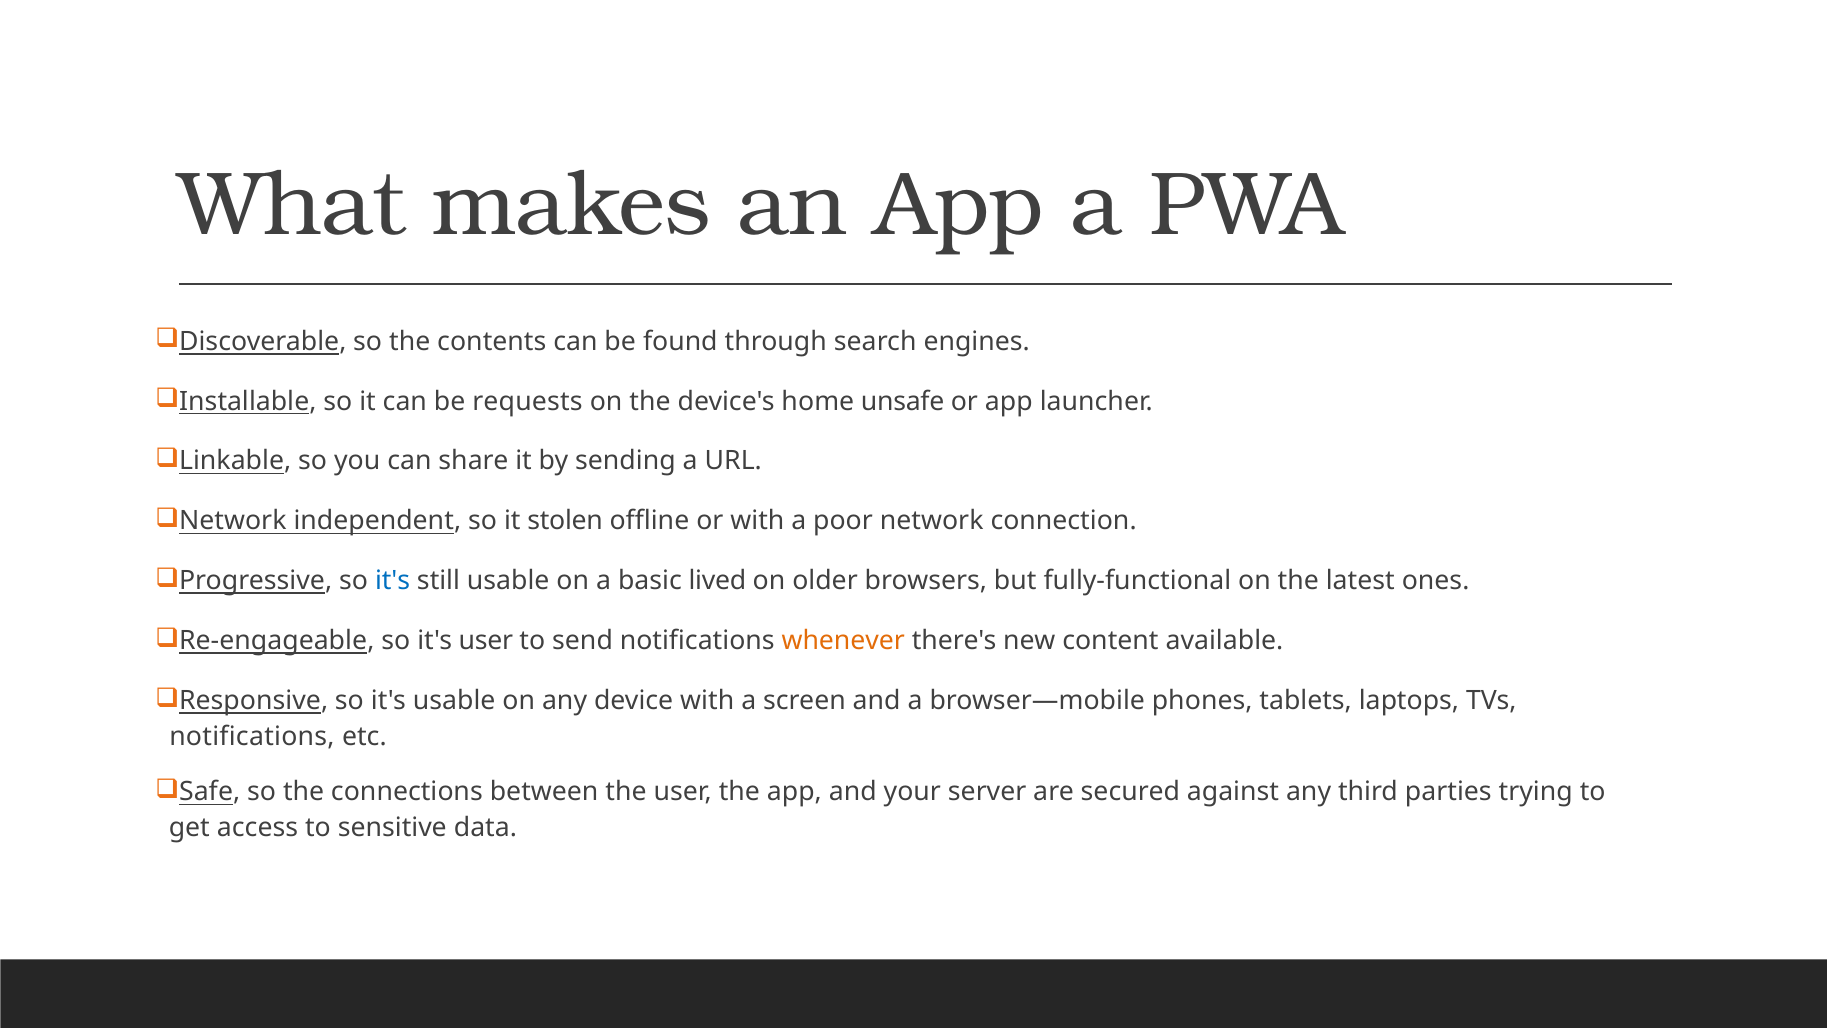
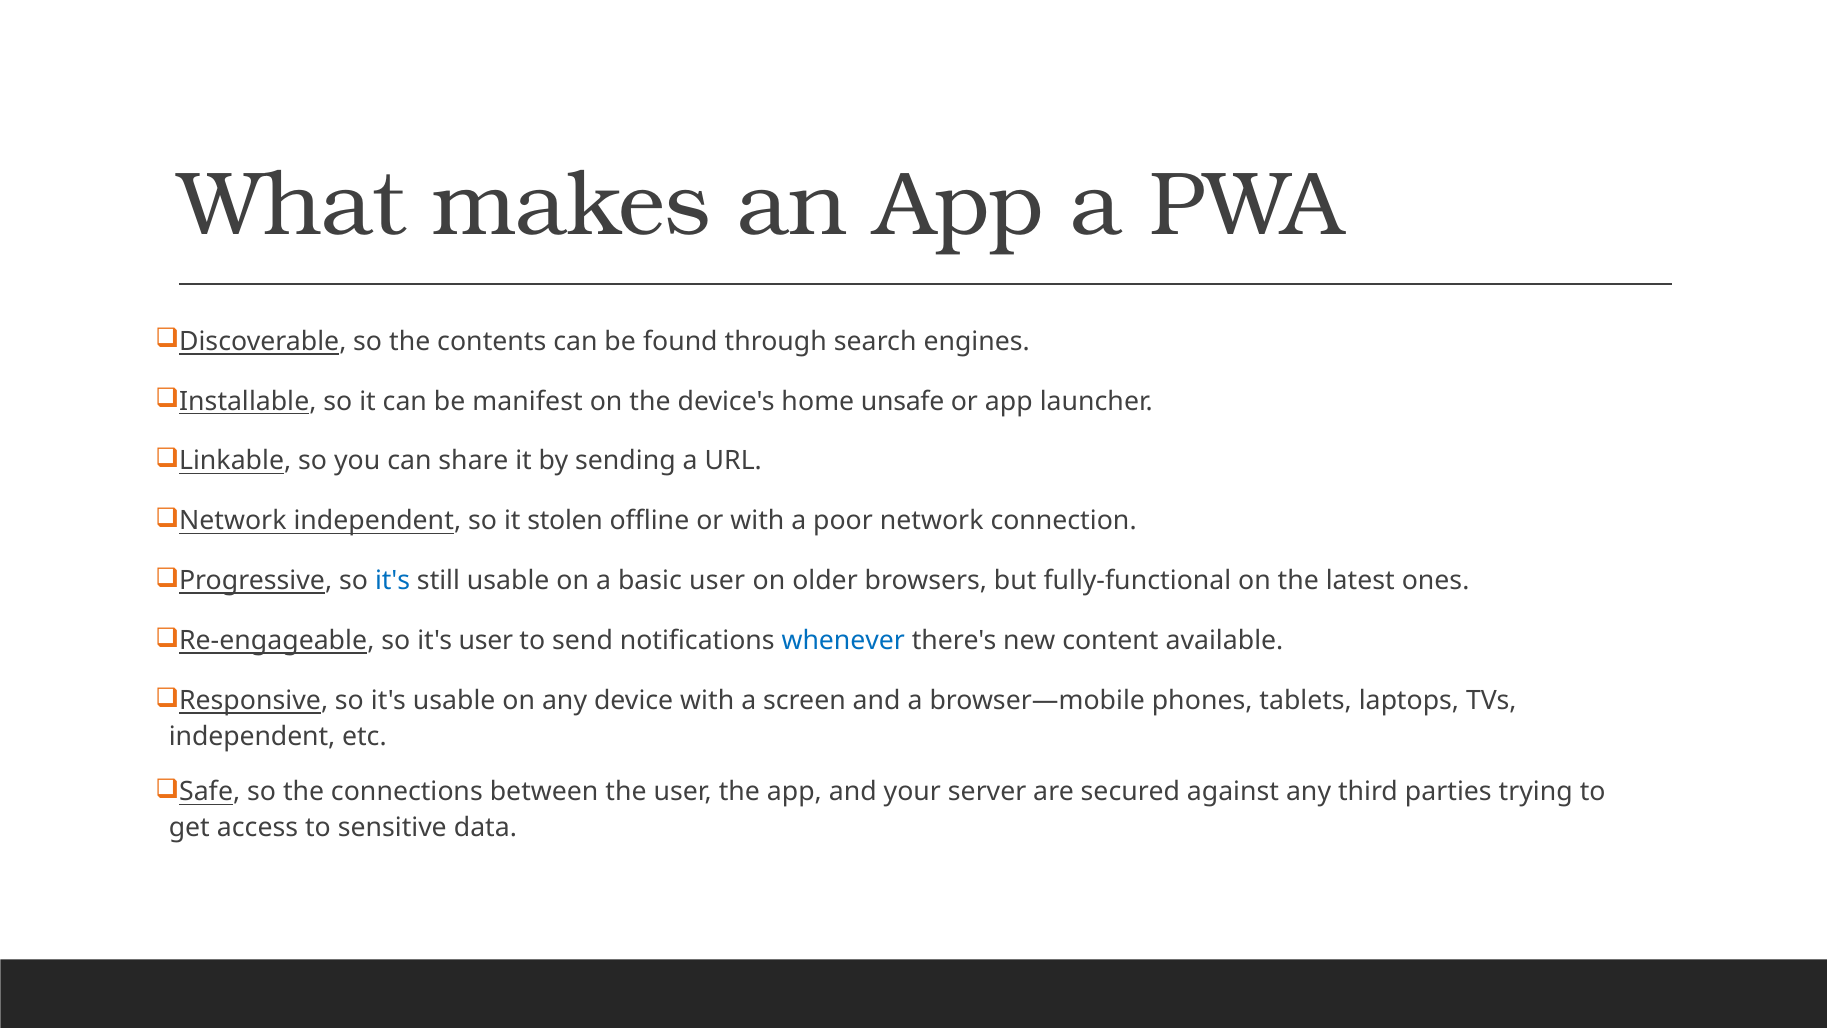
requests: requests -> manifest
basic lived: lived -> user
whenever colour: orange -> blue
notifications at (252, 736): notifications -> independent
